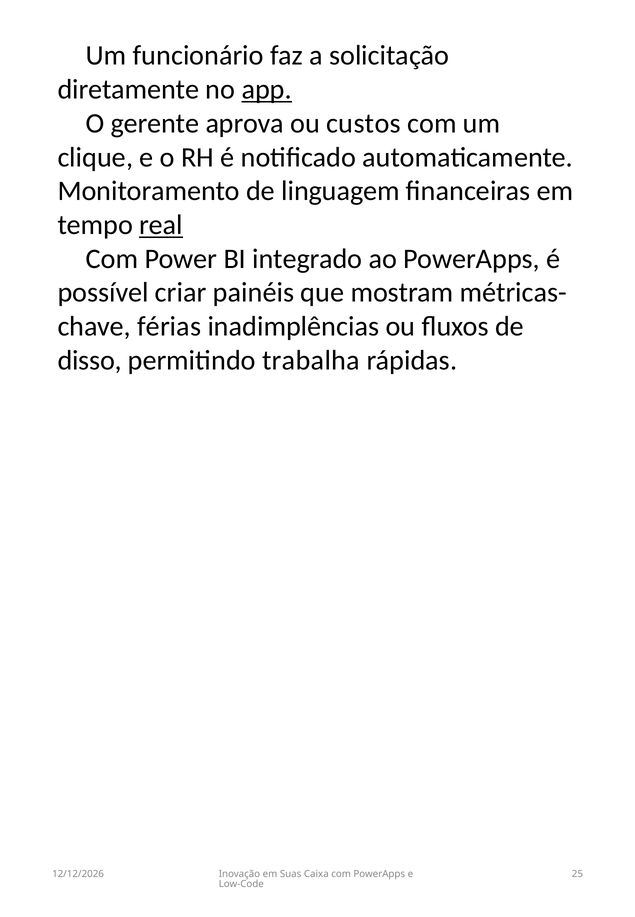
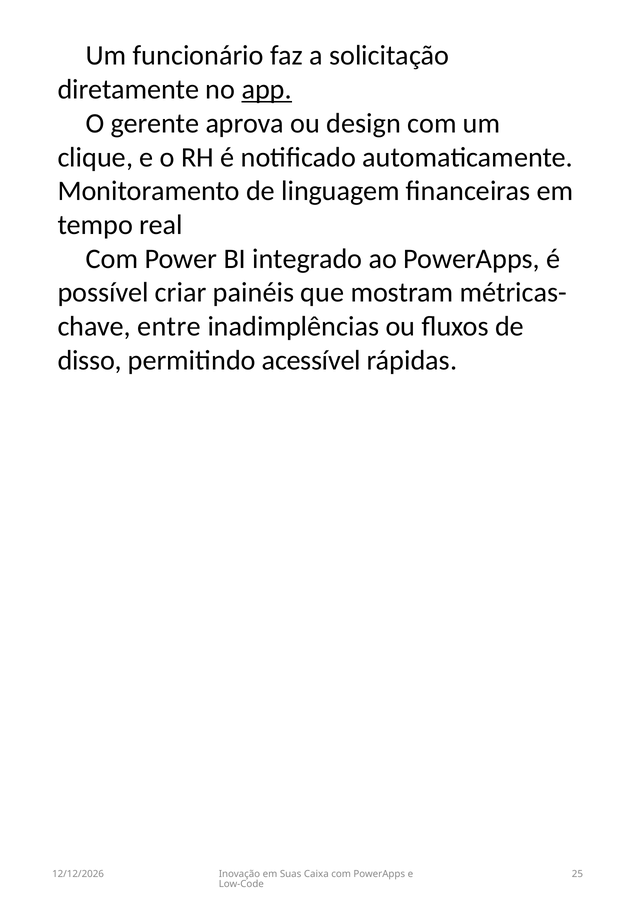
custos: custos -> design
real underline: present -> none
férias: férias -> entre
trabalha: trabalha -> acessível
